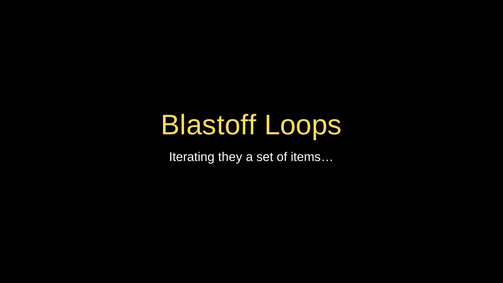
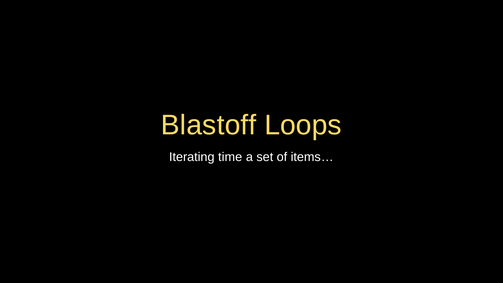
they: they -> time
